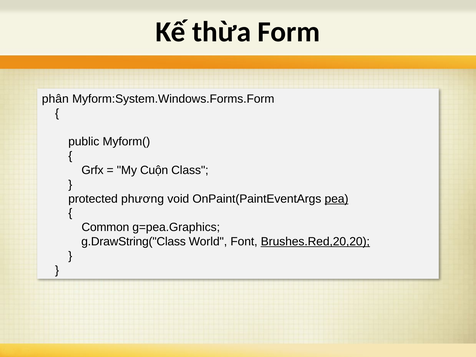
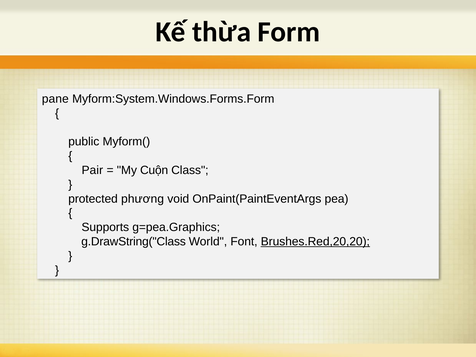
phân: phân -> pane
Grfx: Grfx -> Pair
pea underline: present -> none
Common: Common -> Supports
